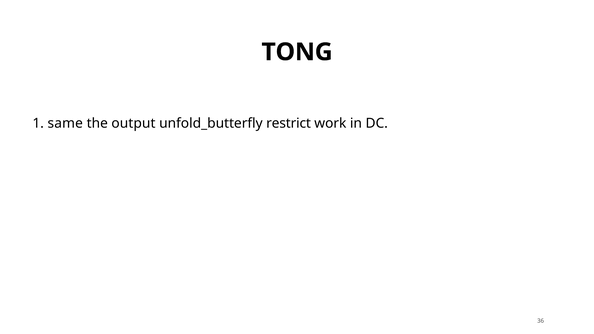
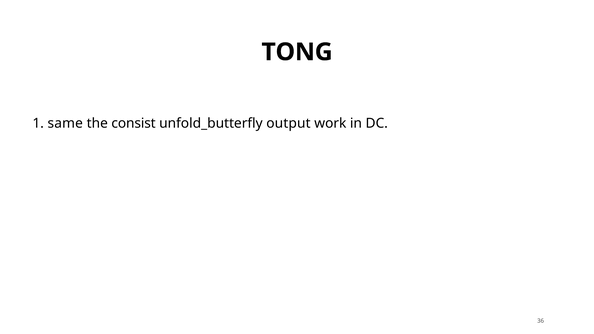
output: output -> consist
restrict: restrict -> output
